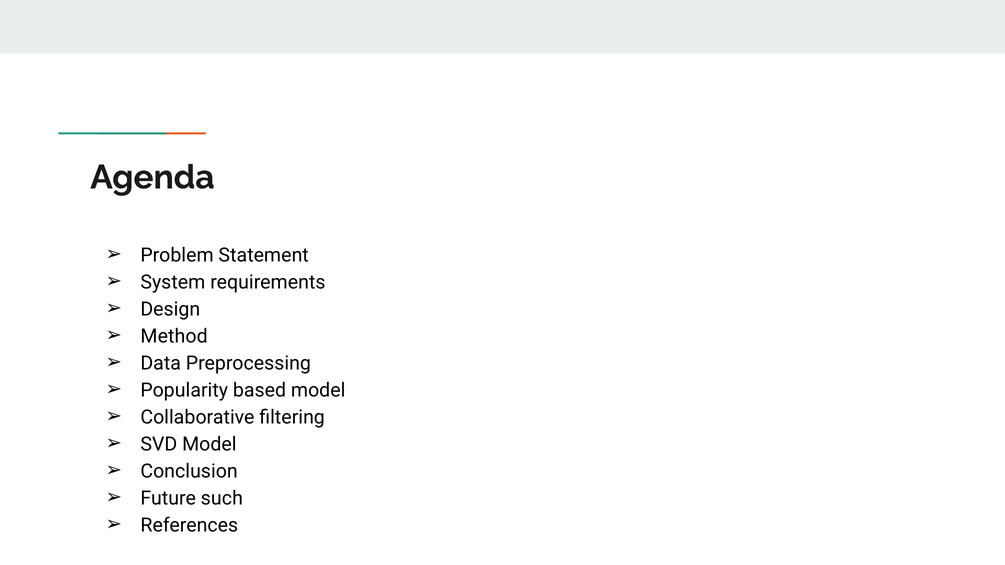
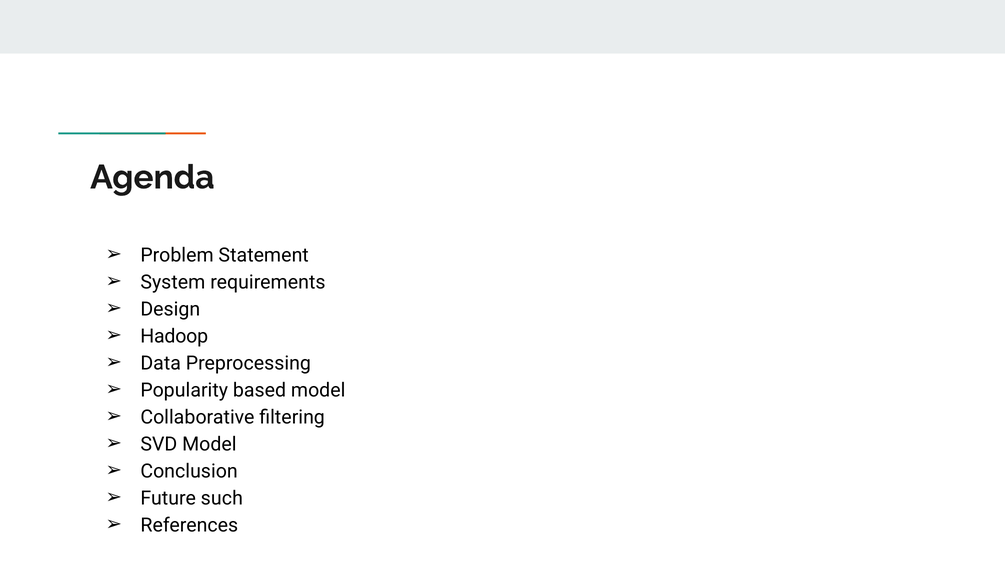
Method: Method -> Hadoop
